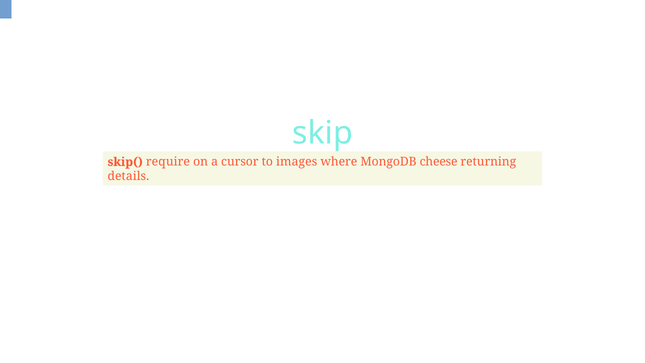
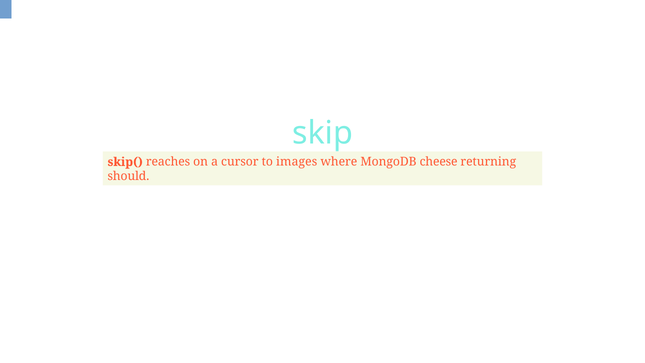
require: require -> reaches
details: details -> should
